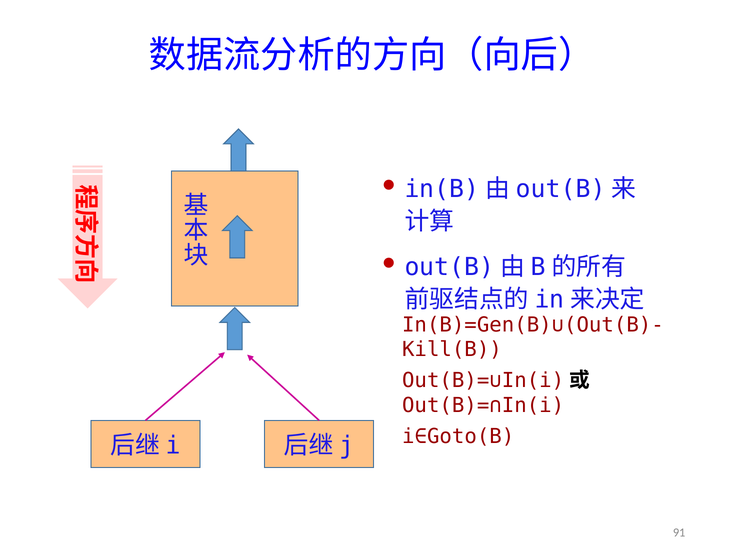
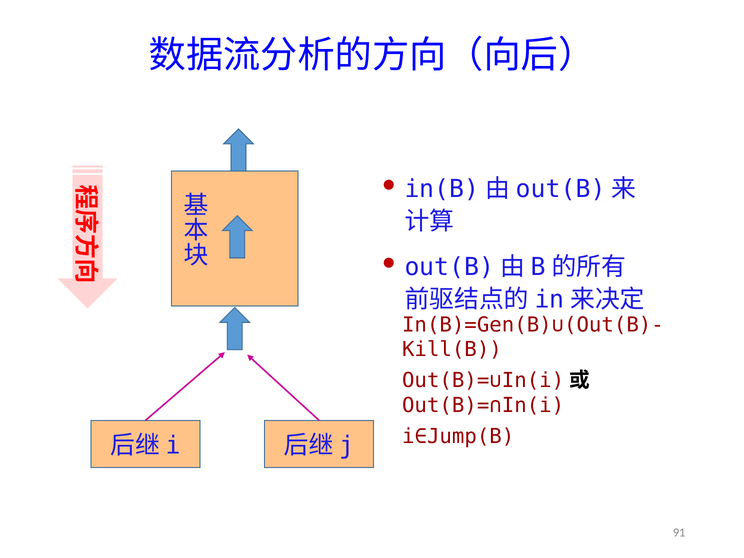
i∈Goto(B: i∈Goto(B -> i∈Jump(B
